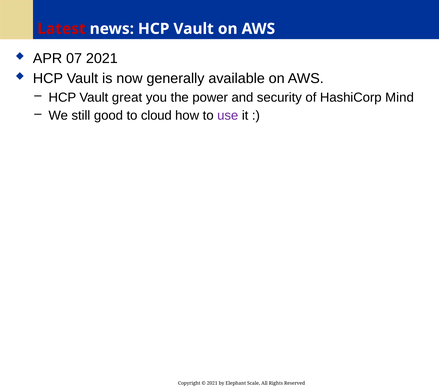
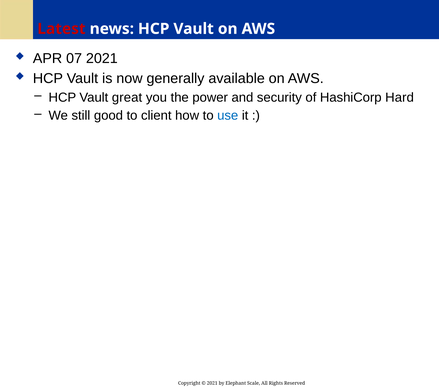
Mind: Mind -> Hard
cloud: cloud -> client
use colour: purple -> blue
